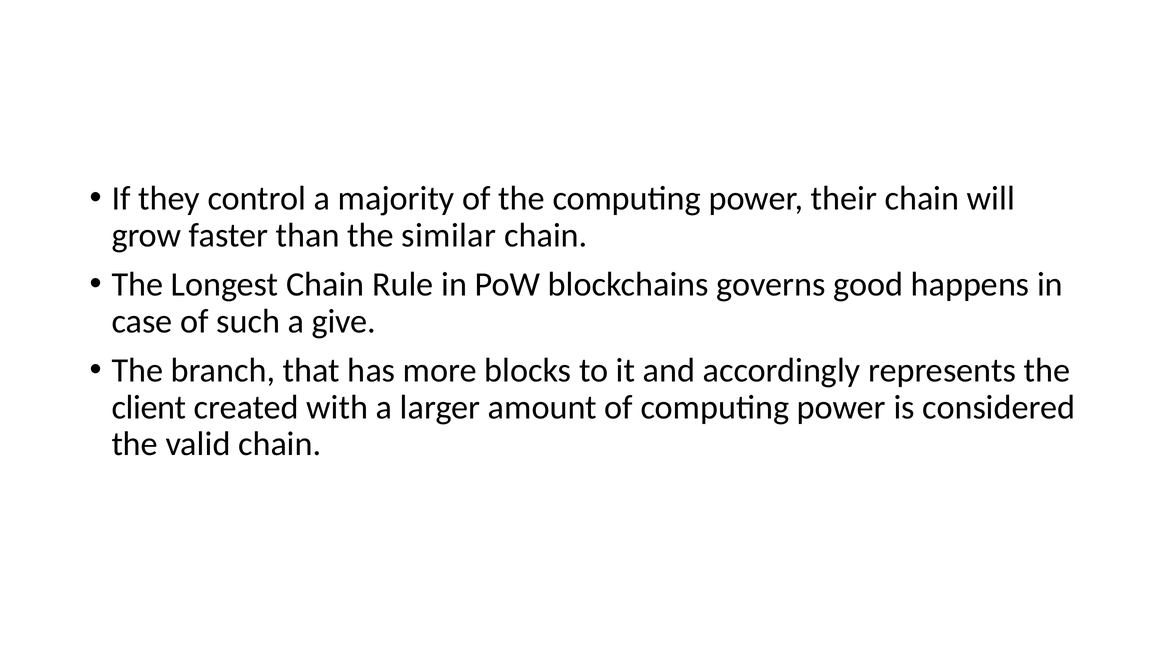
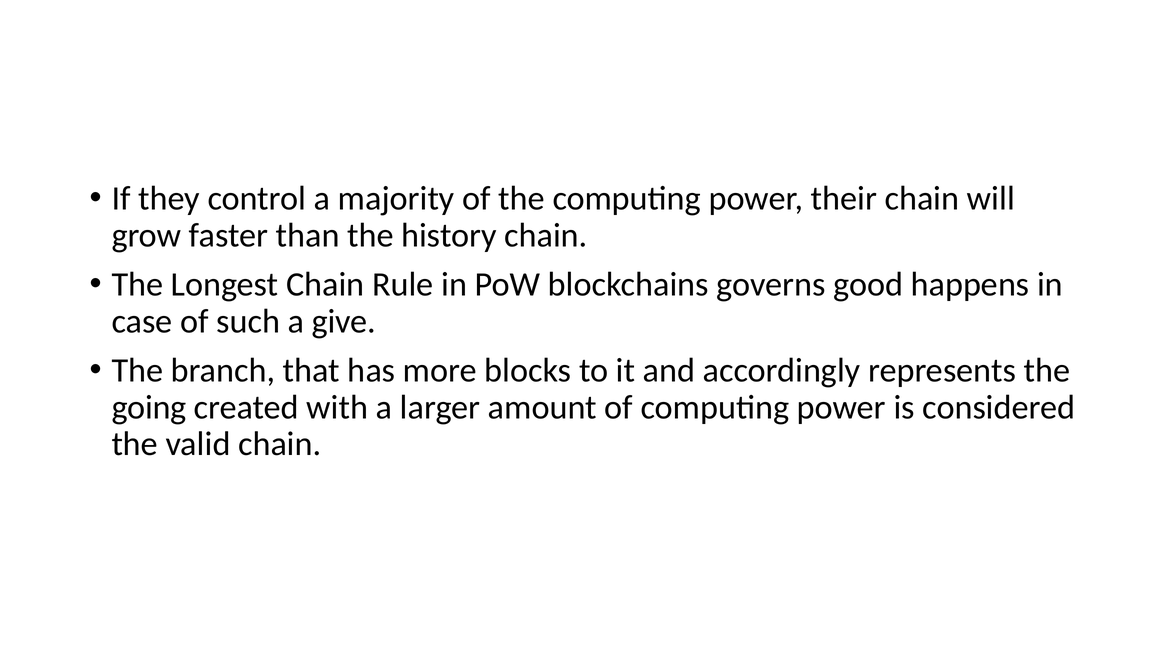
similar: similar -> history
client: client -> going
